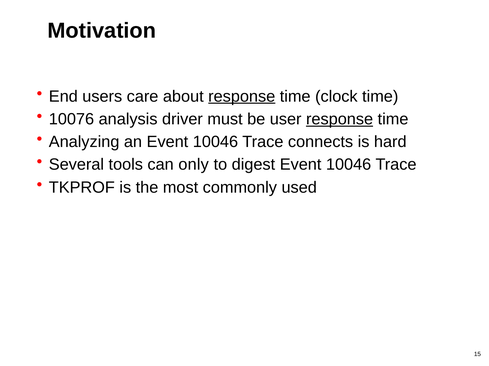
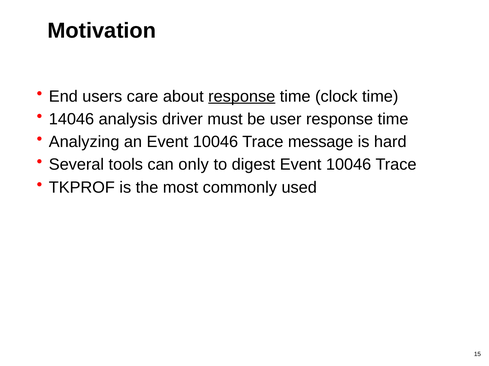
10076: 10076 -> 14046
response at (340, 119) underline: present -> none
connects: connects -> message
